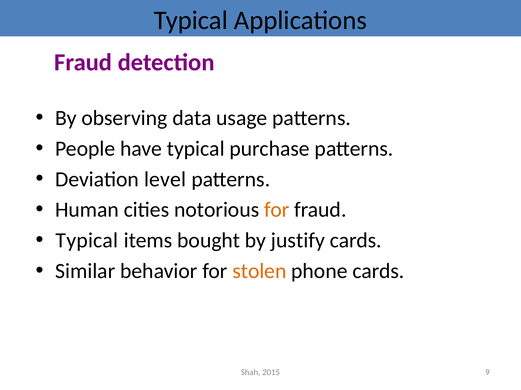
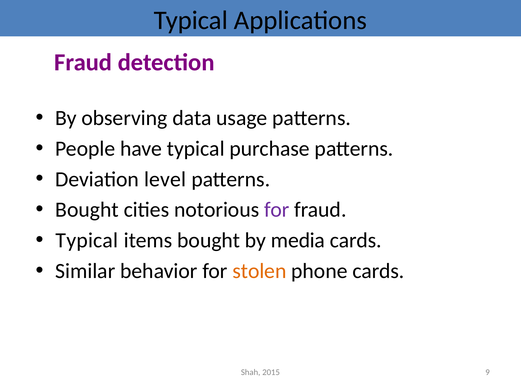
Human at (87, 210): Human -> Bought
for at (277, 210) colour: orange -> purple
justify: justify -> media
